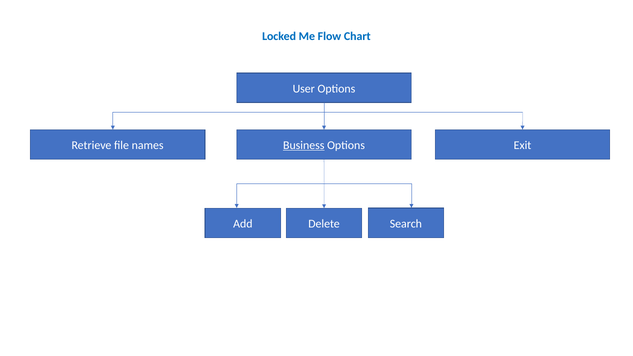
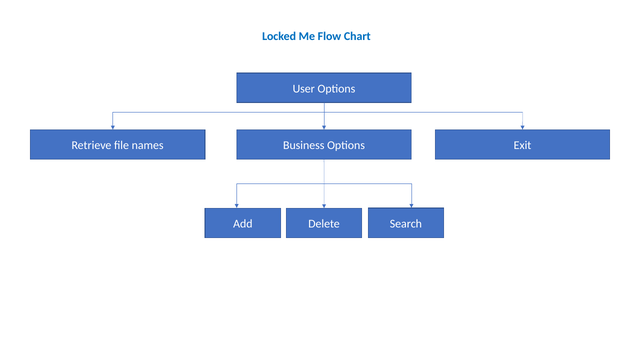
Business underline: present -> none
